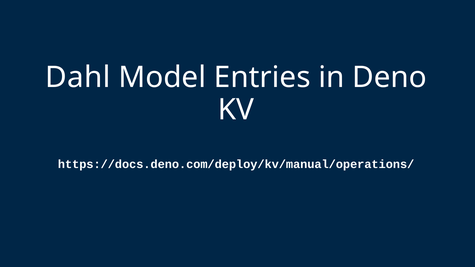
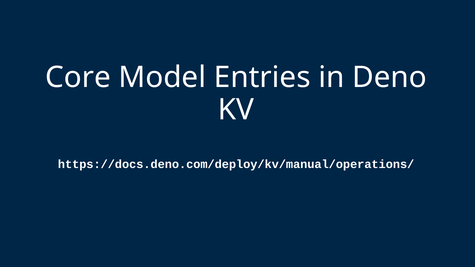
Dahl: Dahl -> Core
